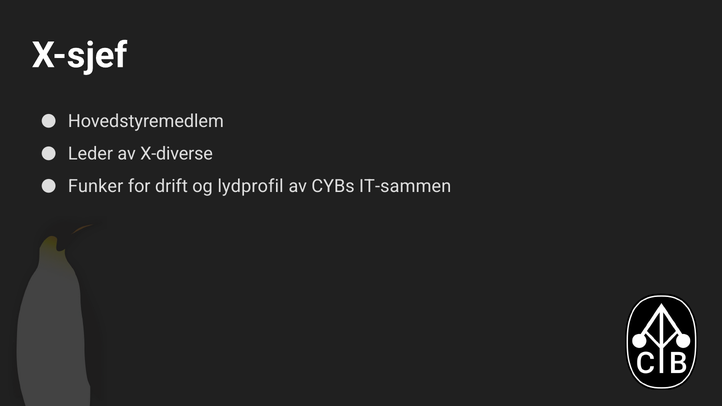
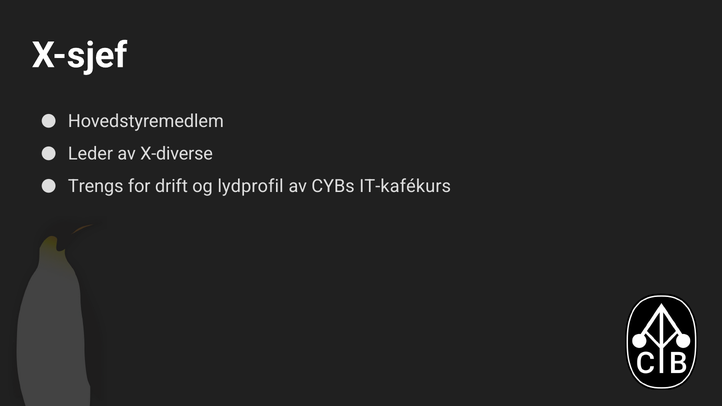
Funker: Funker -> Trengs
IT-sammen: IT-sammen -> IT-kafékurs
